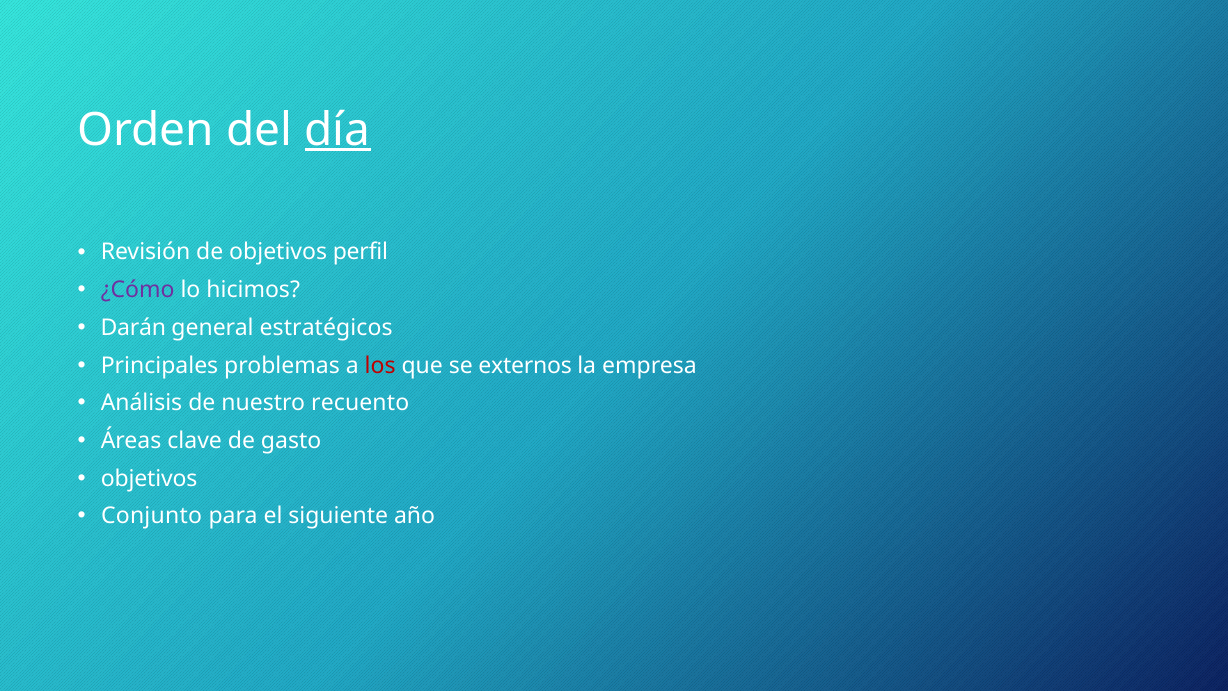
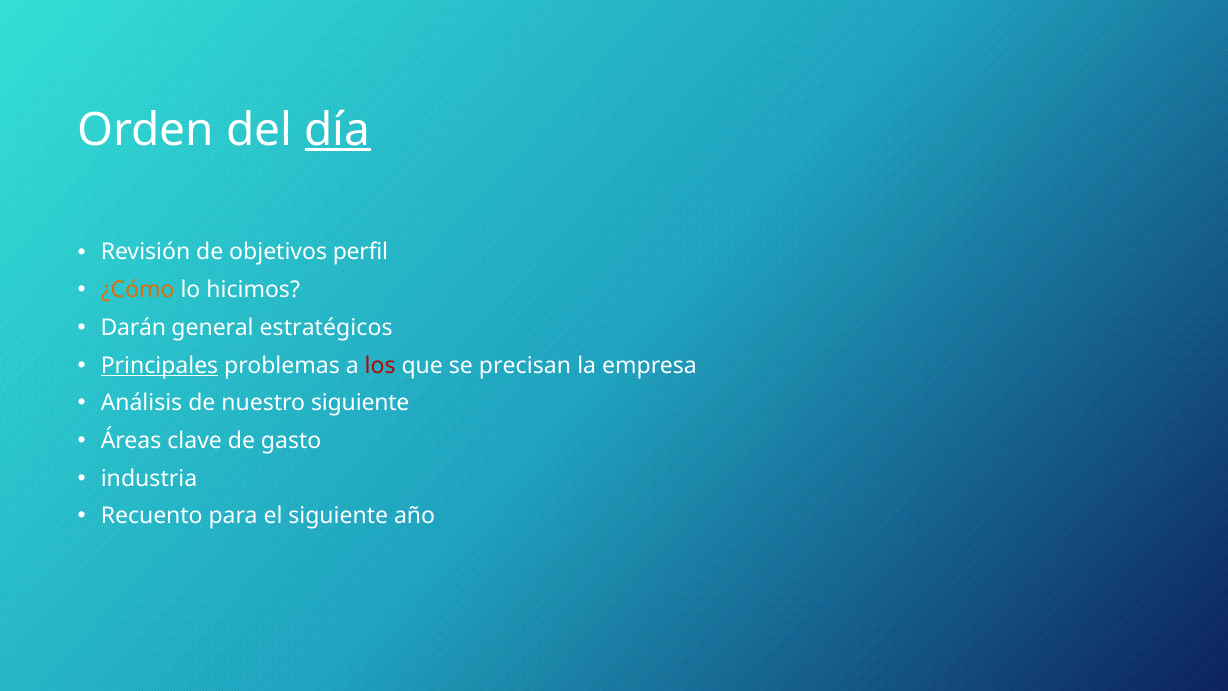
¿Cómo colour: purple -> orange
Principales underline: none -> present
externos: externos -> precisan
nuestro recuento: recuento -> siguiente
objetivos at (149, 478): objetivos -> industria
Conjunto: Conjunto -> Recuento
